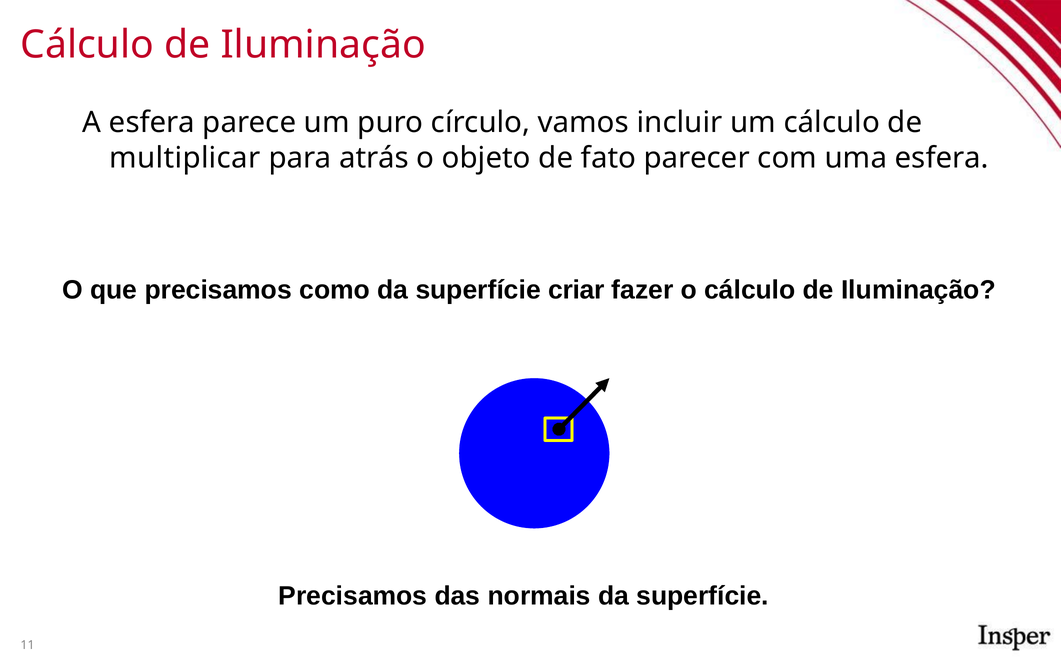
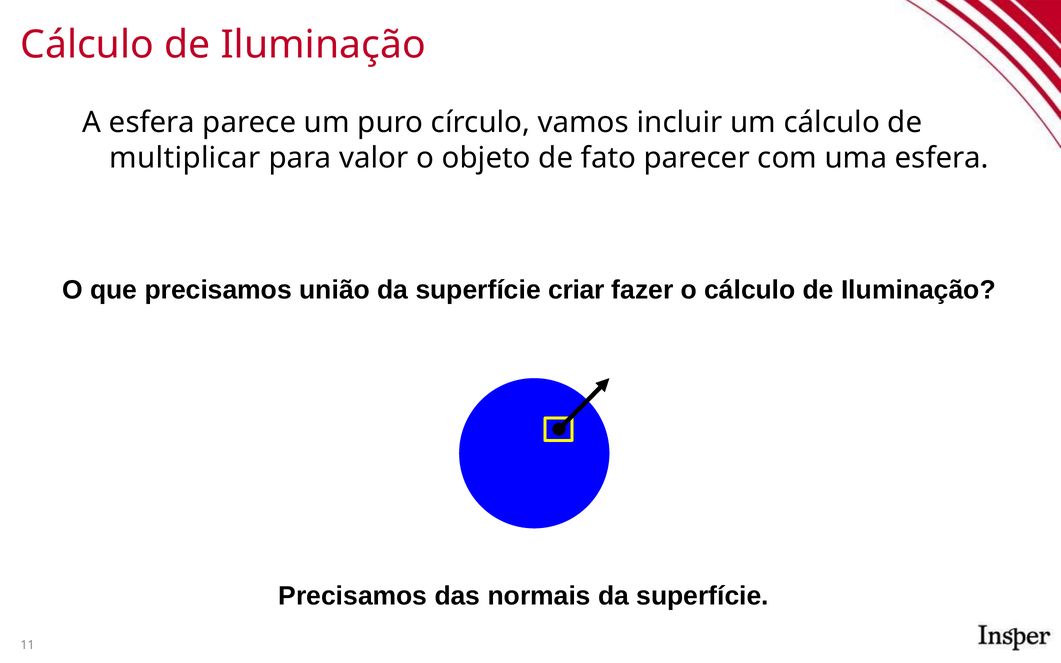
atrás: atrás -> valor
como: como -> união
